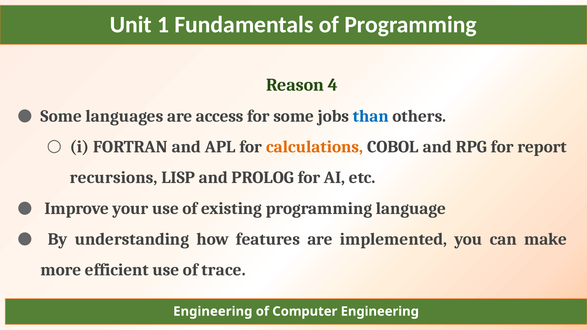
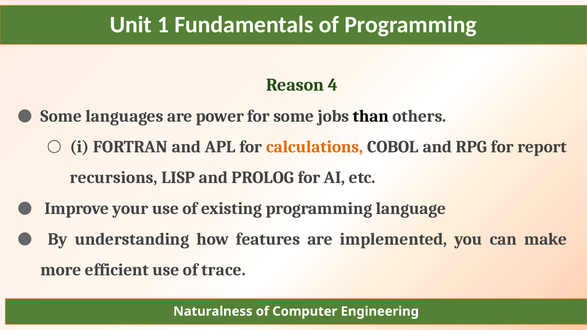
access: access -> power
than colour: blue -> black
Engineering at (213, 312): Engineering -> Naturalness
